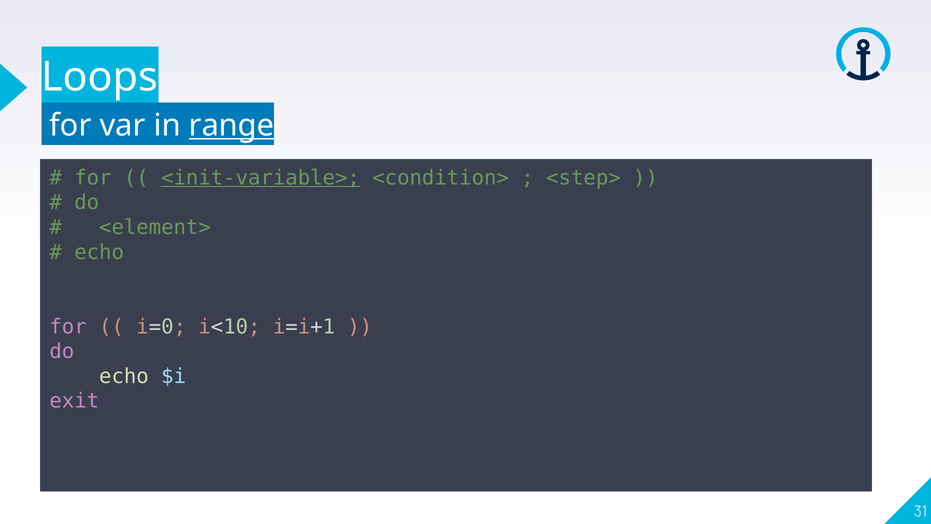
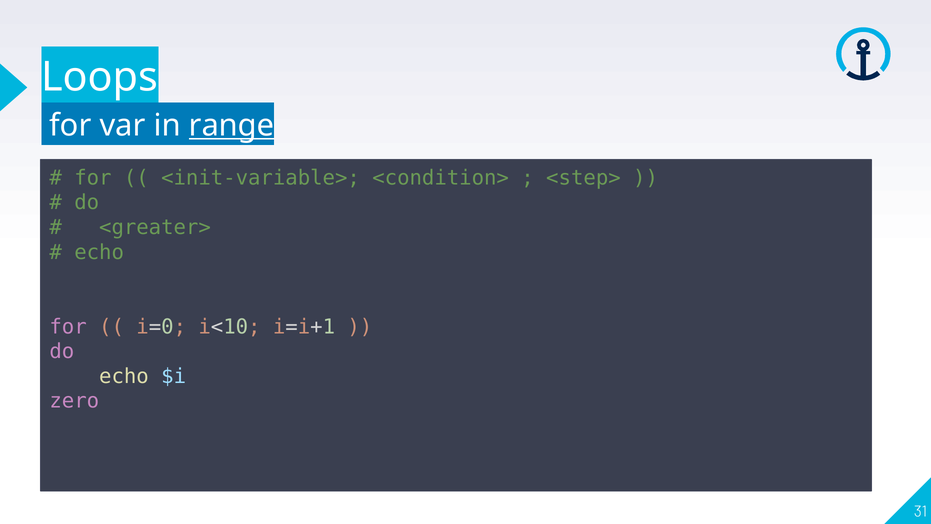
<init-variable> underline: present -> none
<element>: <element> -> <greater>
exit: exit -> zero
